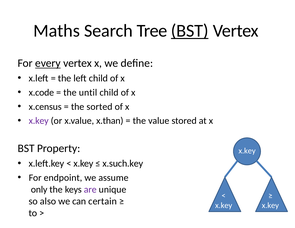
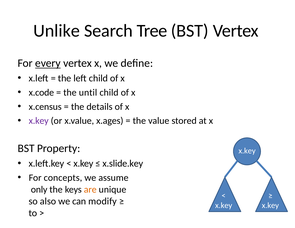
Maths: Maths -> Unlike
BST at (190, 31) underline: present -> none
sorted: sorted -> details
x.than: x.than -> x.ages
x.such.key: x.such.key -> x.slide.key
endpoint: endpoint -> concepts
are colour: purple -> orange
certain: certain -> modify
